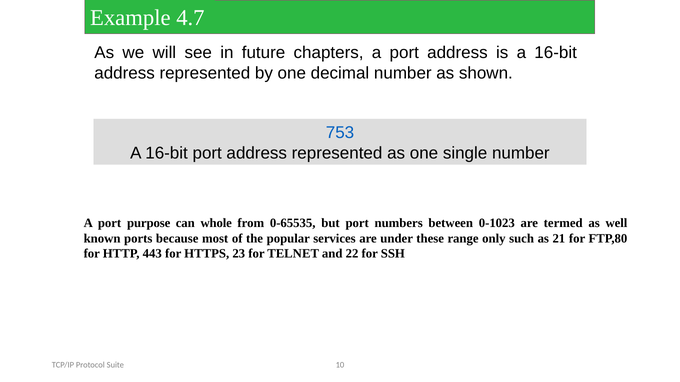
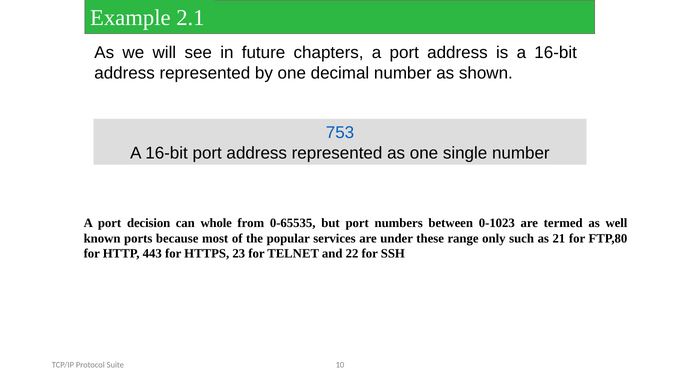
4.7: 4.7 -> 2.1
purpose: purpose -> decision
